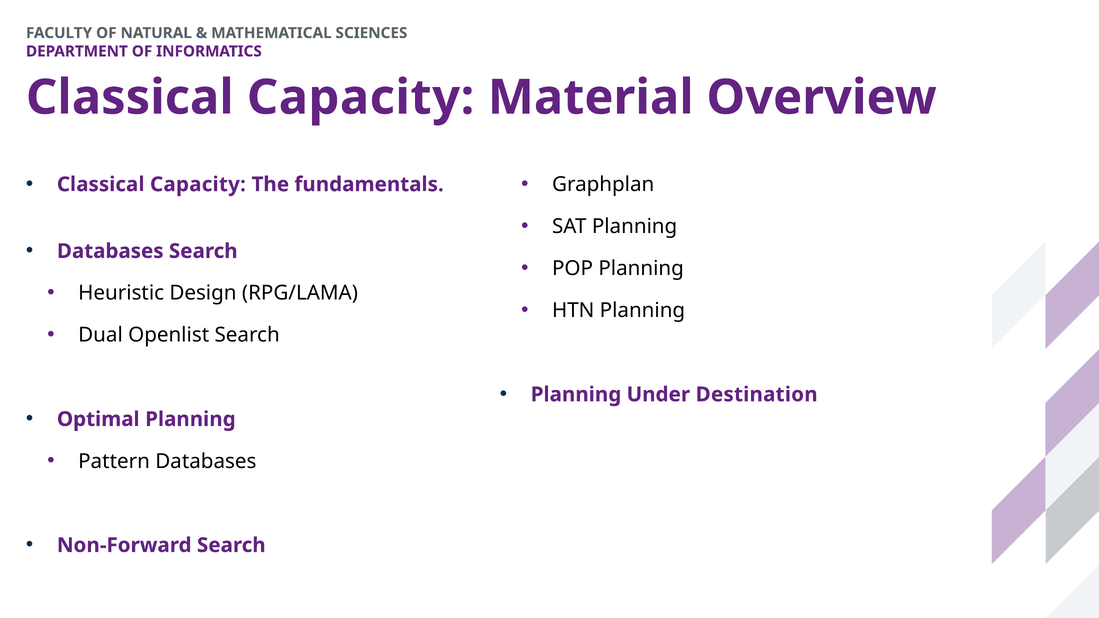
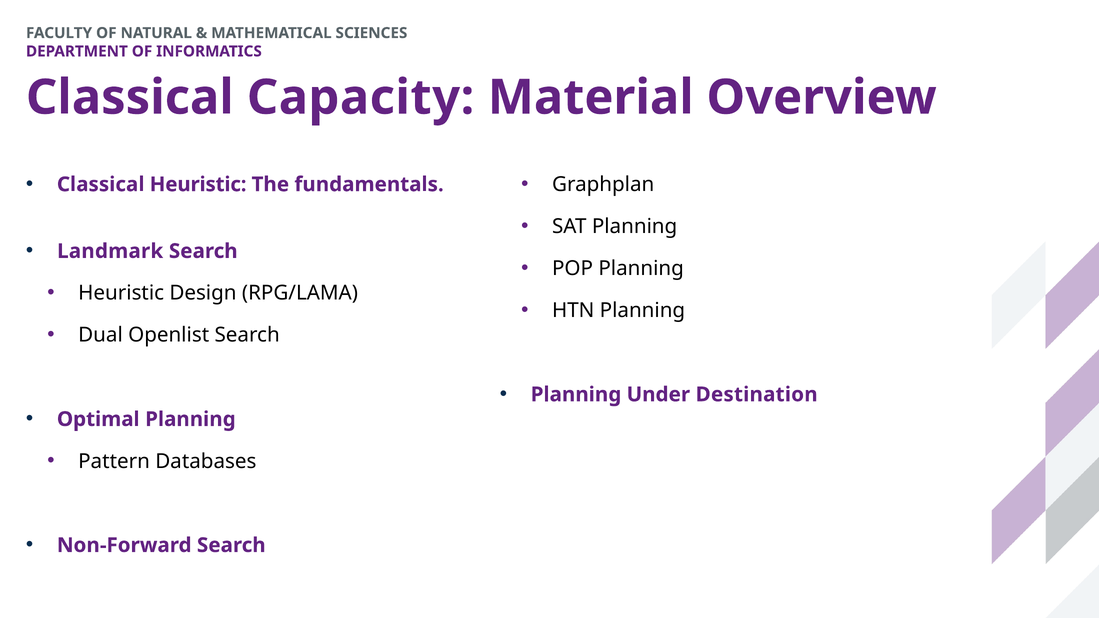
Capacity at (198, 184): Capacity -> Heuristic
Databases at (110, 251): Databases -> Landmark
